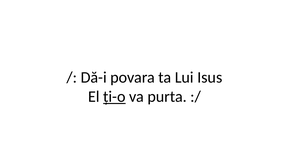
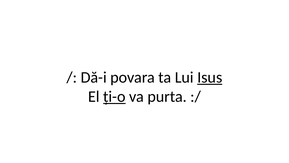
Isus underline: none -> present
